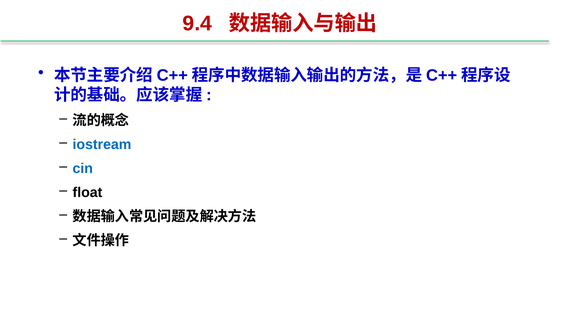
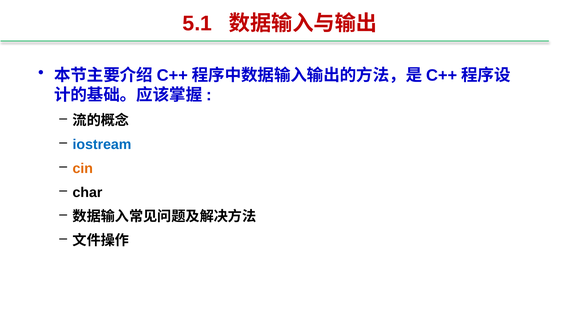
9.4: 9.4 -> 5.1
cin colour: blue -> orange
float: float -> char
